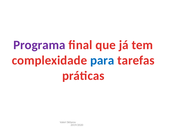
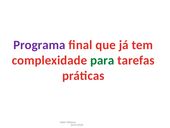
para colour: blue -> green
